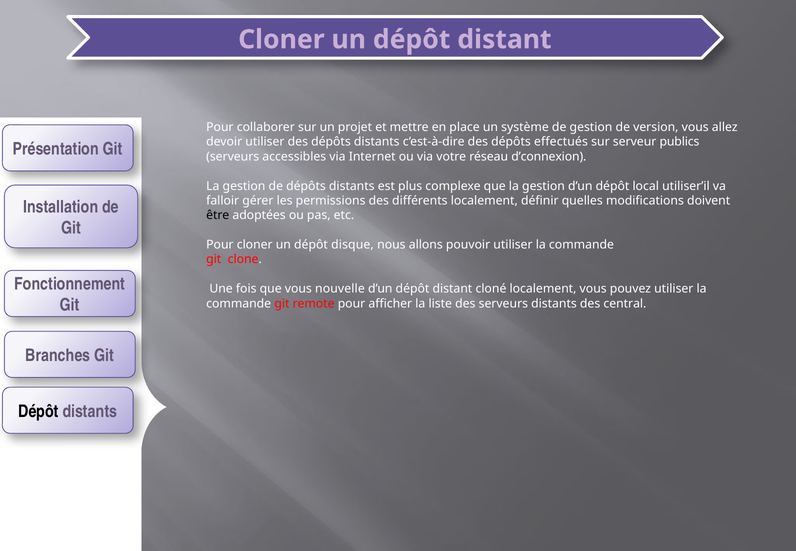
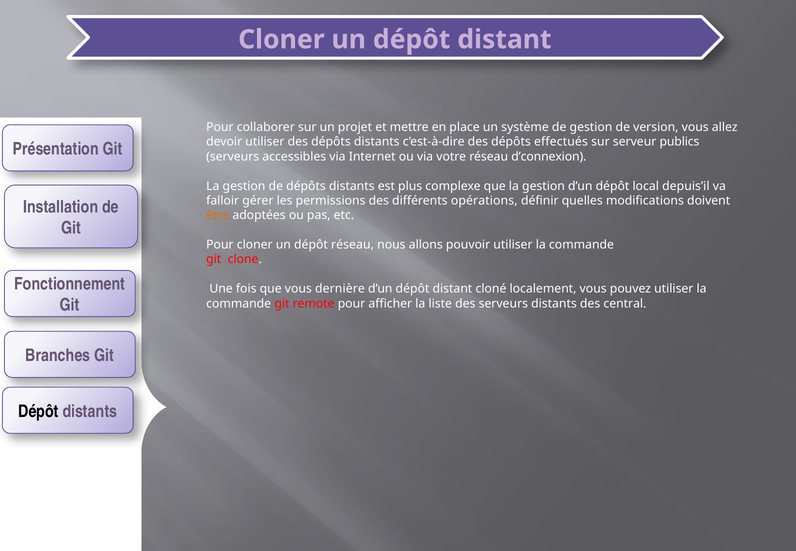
utiliser’il: utiliser’il -> depuis’il
différents localement: localement -> opérations
être colour: black -> orange
dépôt disque: disque -> réseau
nouvelle: nouvelle -> dernière
